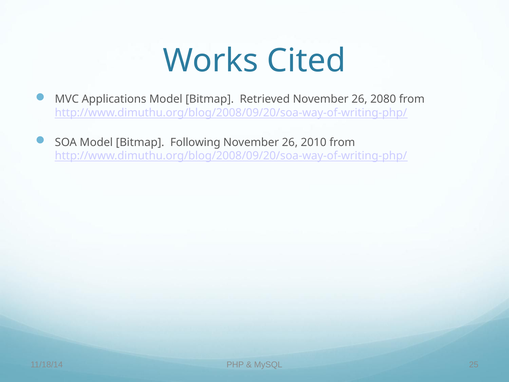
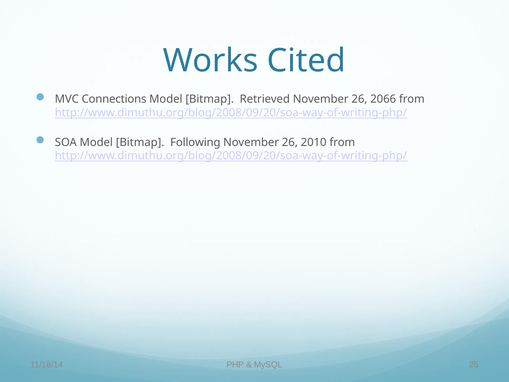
Applications: Applications -> Connections
2080: 2080 -> 2066
